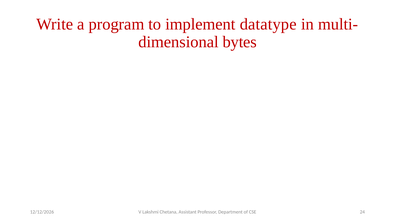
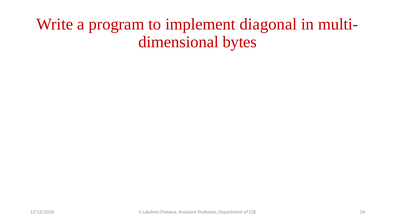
datatype: datatype -> diagonal
